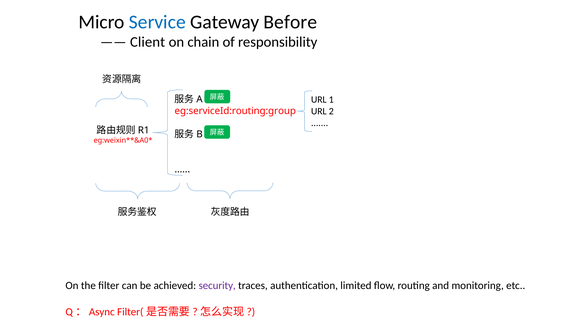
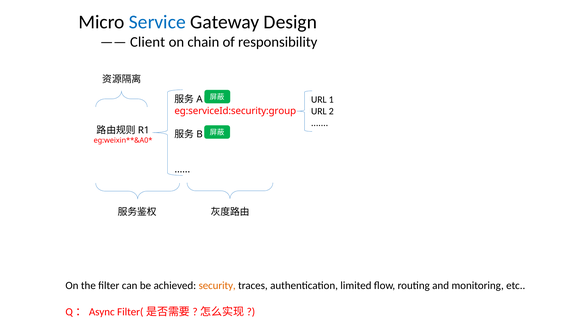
Before: Before -> Design
eg:serviceId:routing:group: eg:serviceId:routing:group -> eg:serviceId:security:group
security colour: purple -> orange
